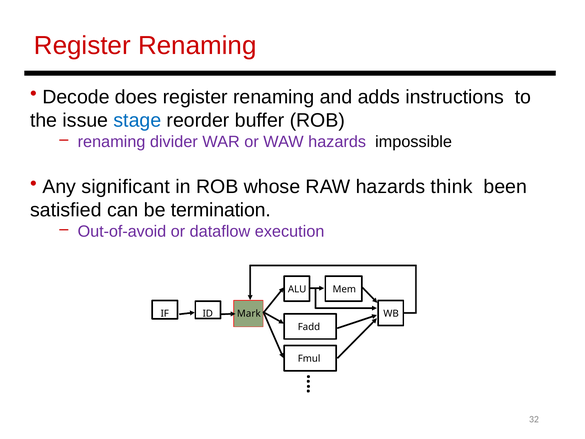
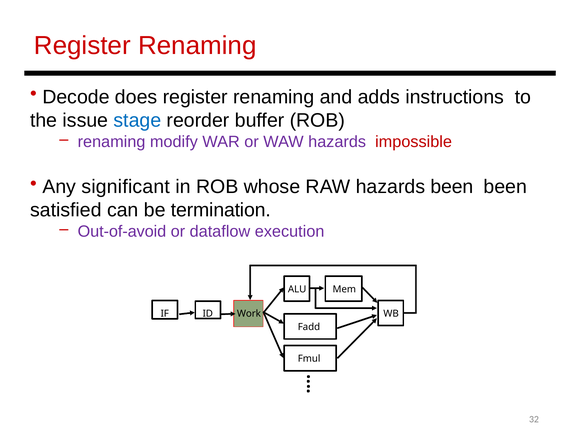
divider: divider -> modify
impossible colour: black -> red
hazards think: think -> been
Mark: Mark -> Work
